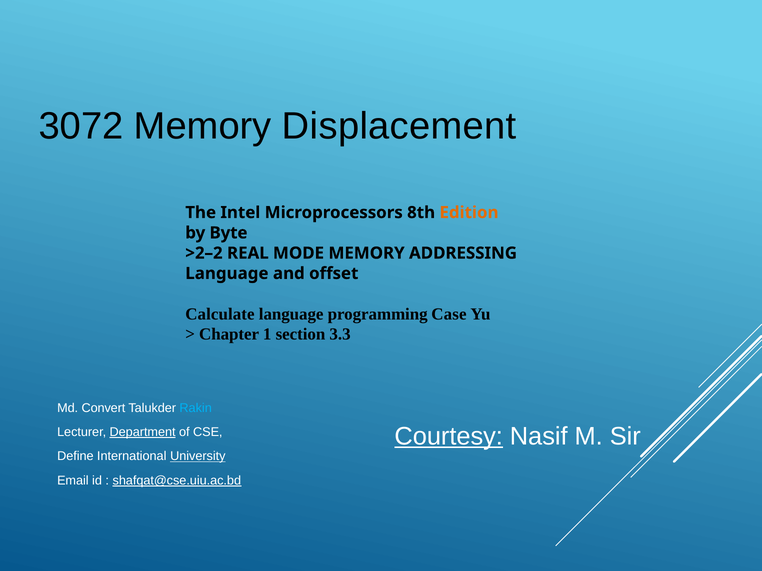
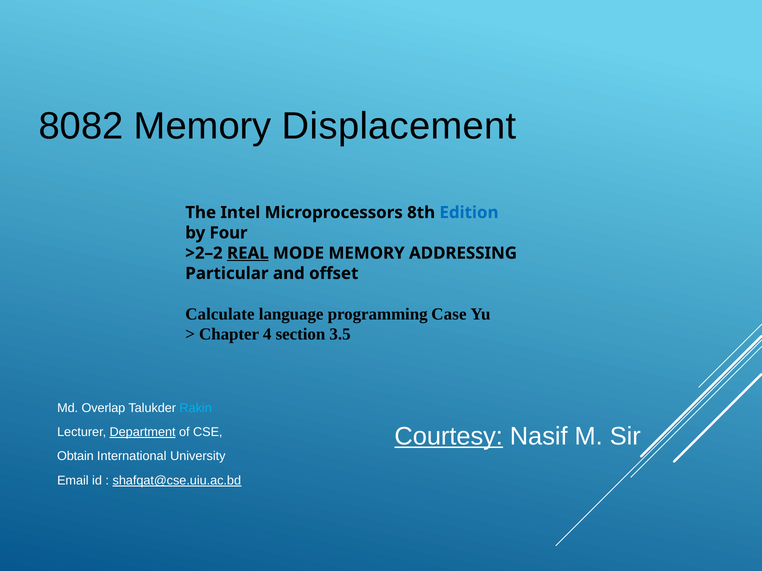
3072: 3072 -> 8082
Edition colour: orange -> blue
Byte: Byte -> Four
REAL underline: none -> present
Language at (227, 274): Language -> Particular
1: 1 -> 4
3.3: 3.3 -> 3.5
Convert: Convert -> Overlap
Define: Define -> Obtain
University underline: present -> none
